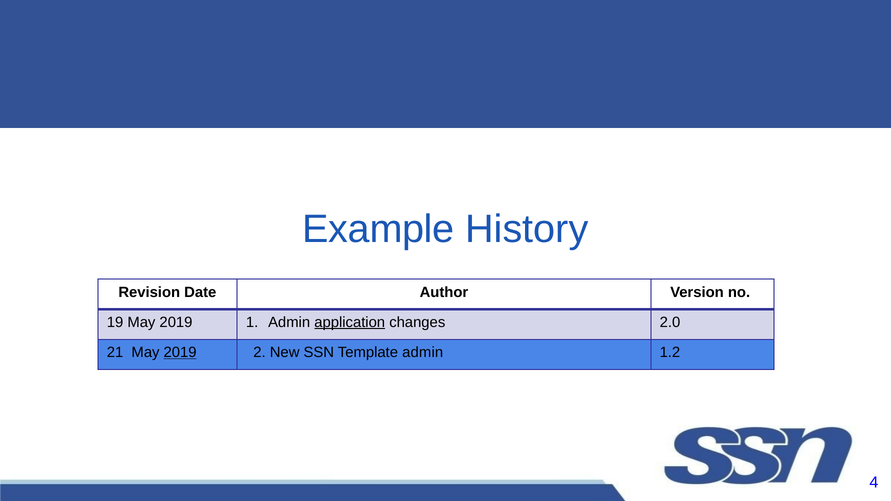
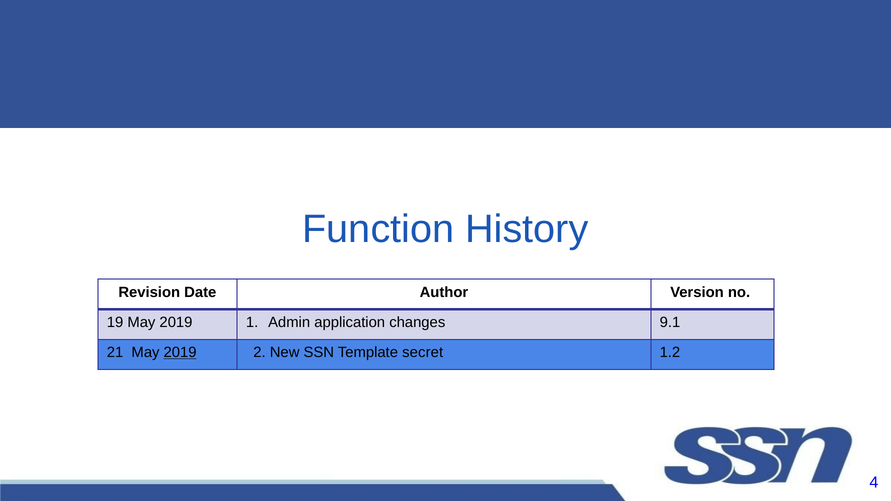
Example: Example -> Function
application underline: present -> none
2.0: 2.0 -> 9.1
Template admin: admin -> secret
